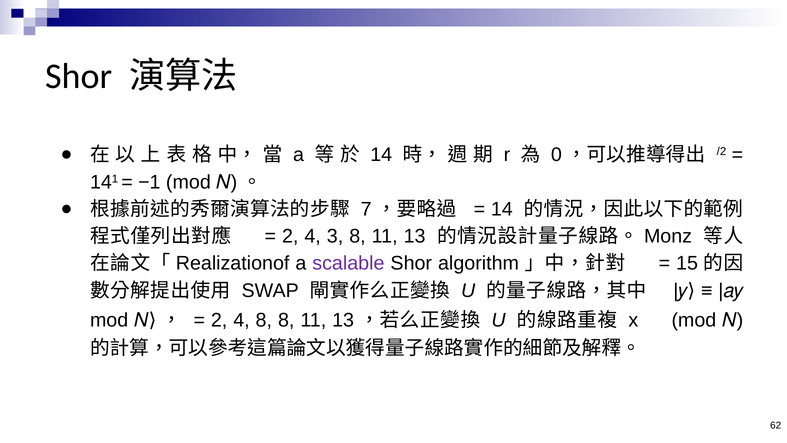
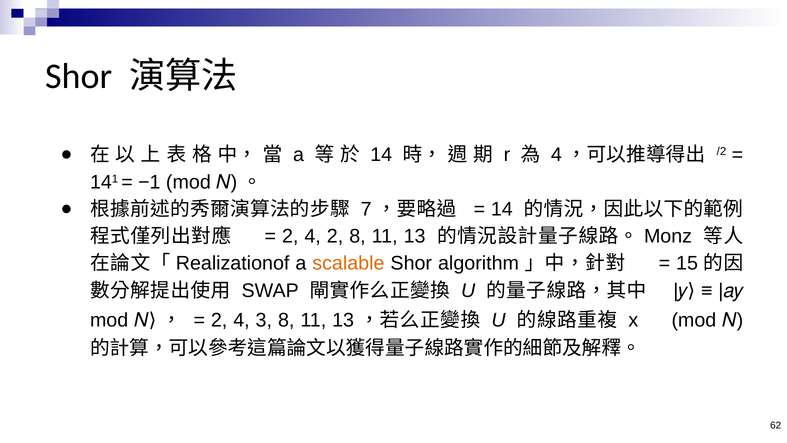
0 at (556, 155): 0 -> 4
4 3: 3 -> 2
scalable colour: purple -> orange
4 8: 8 -> 3
